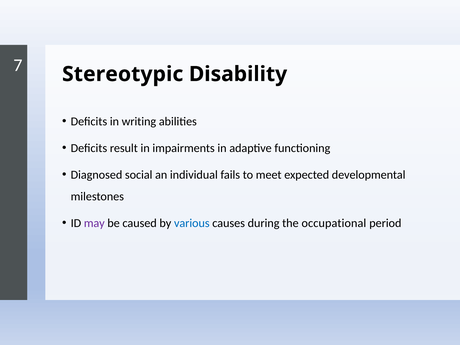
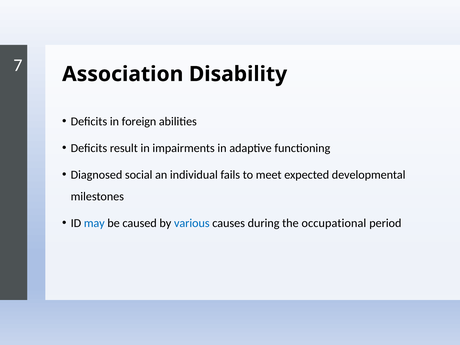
Stereotypic: Stereotypic -> Association
writing: writing -> foreign
may colour: purple -> blue
